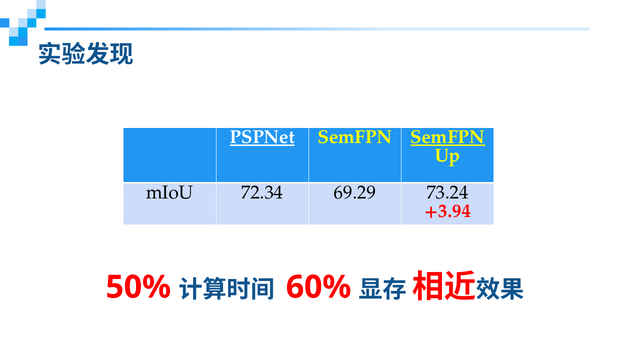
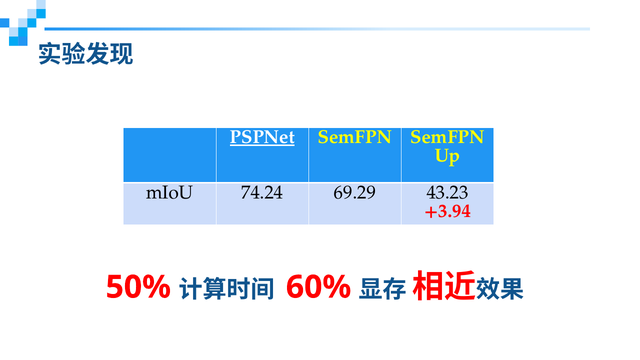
SemFPN at (448, 137) underline: present -> none
72.34: 72.34 -> 74.24
73.24: 73.24 -> 43.23
